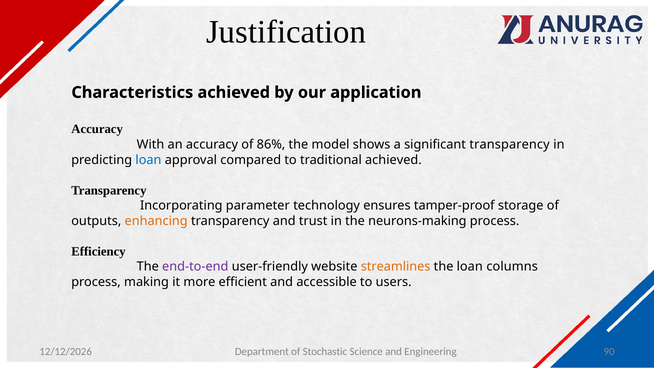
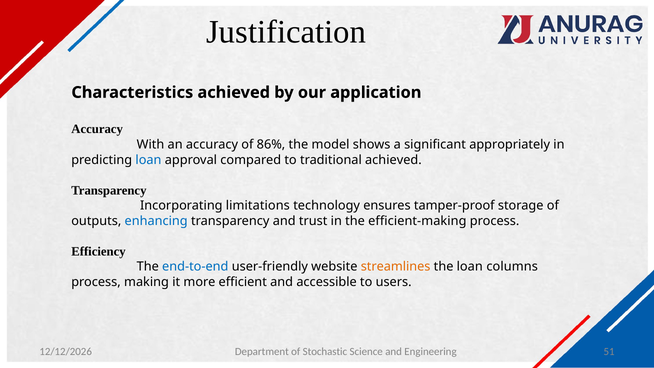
significant transparency: transparency -> appropriately
parameter: parameter -> limitations
enhancing colour: orange -> blue
neurons-making: neurons-making -> efficient-making
end-to-end colour: purple -> blue
90: 90 -> 51
